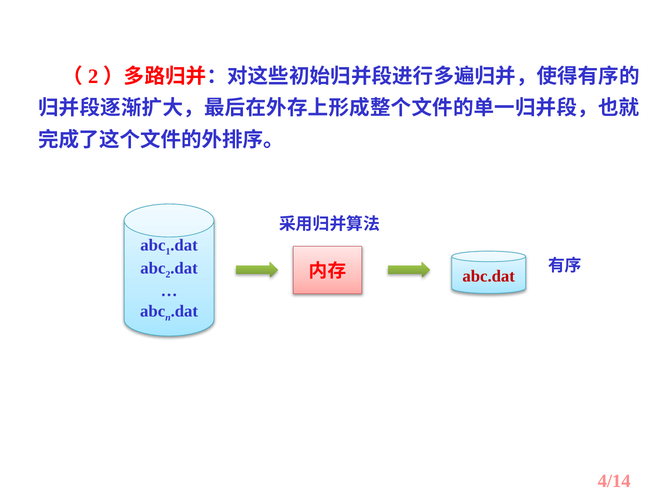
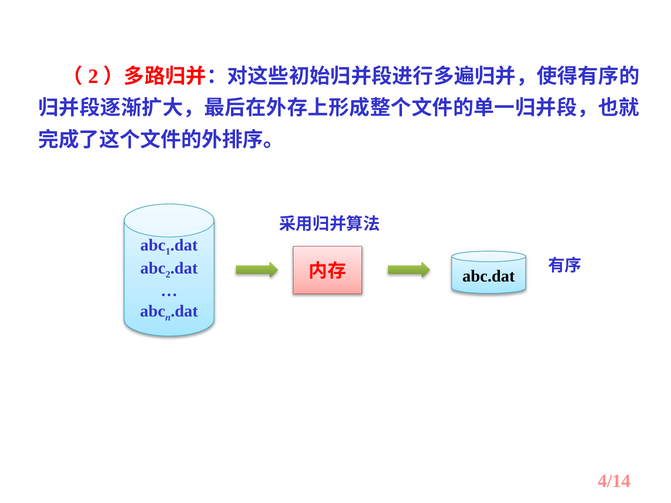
abc.dat colour: red -> black
